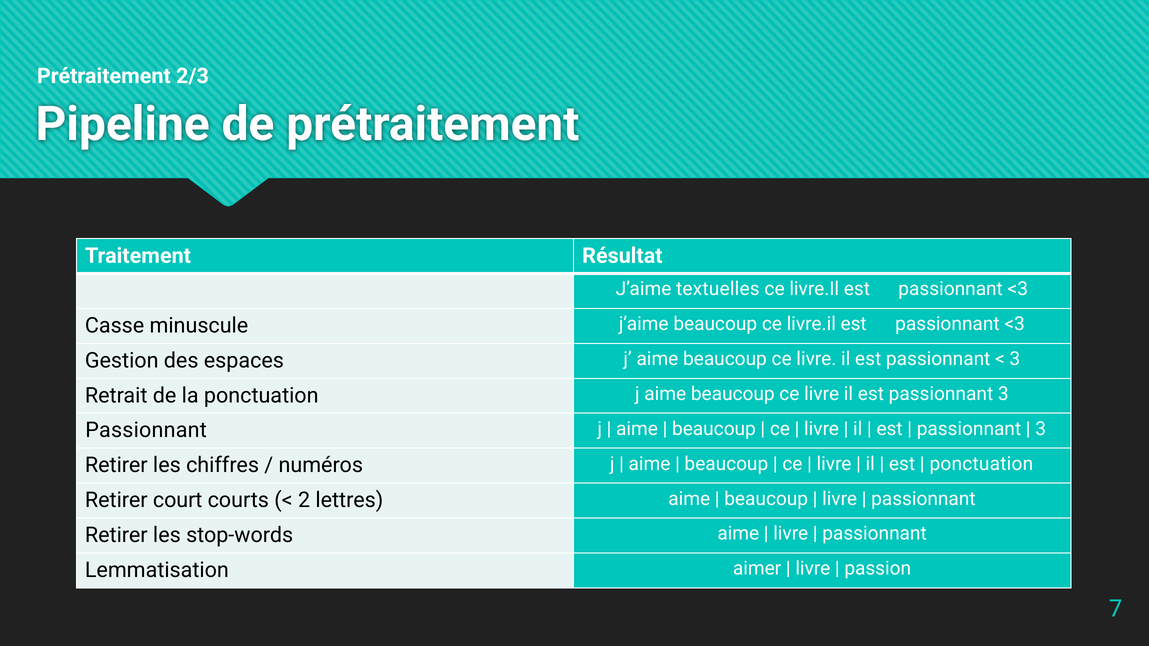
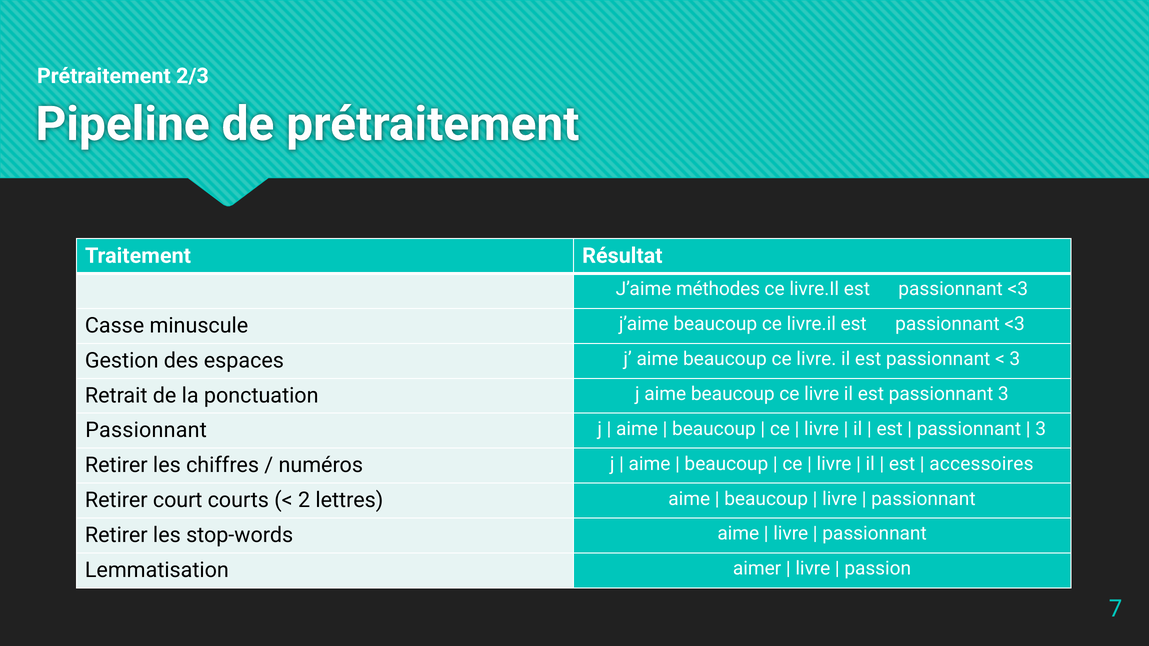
textuelles: textuelles -> méthodes
ponctuation at (981, 464): ponctuation -> accessoires
